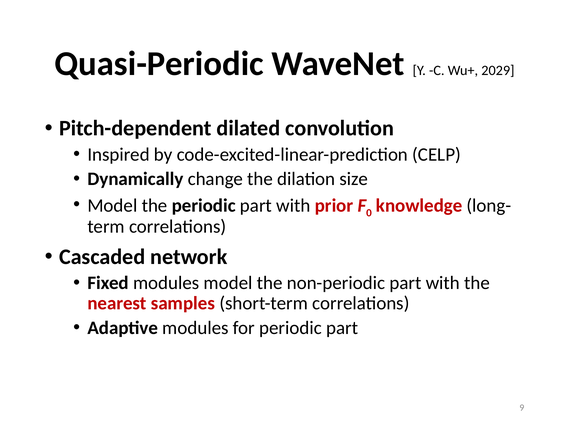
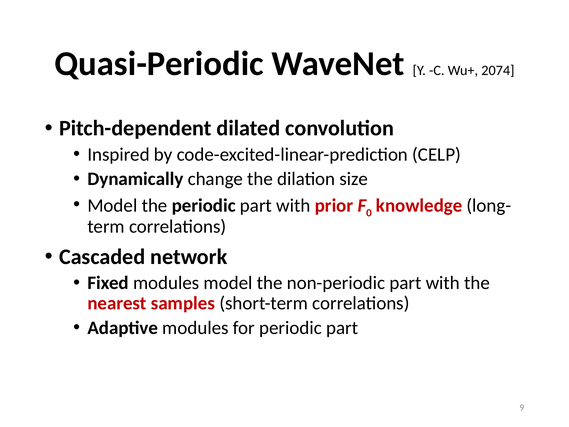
2029: 2029 -> 2074
